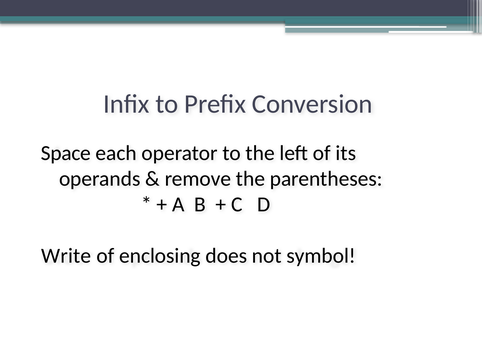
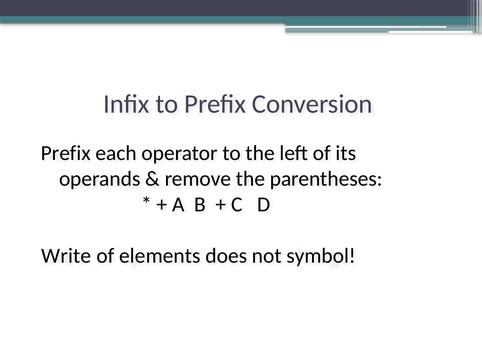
Space at (66, 153): Space -> Prefix
enclosing: enclosing -> elements
